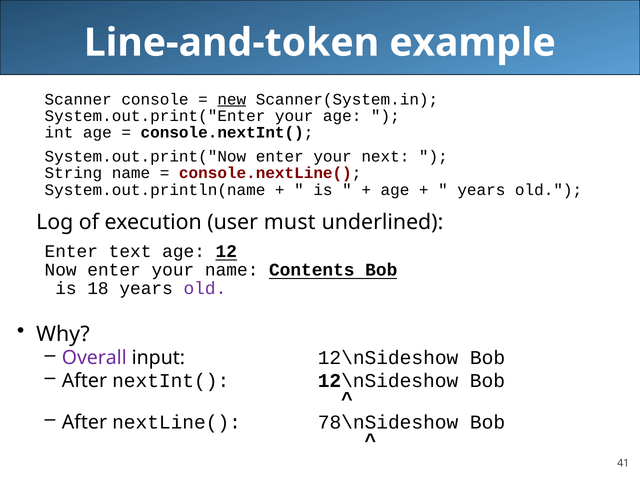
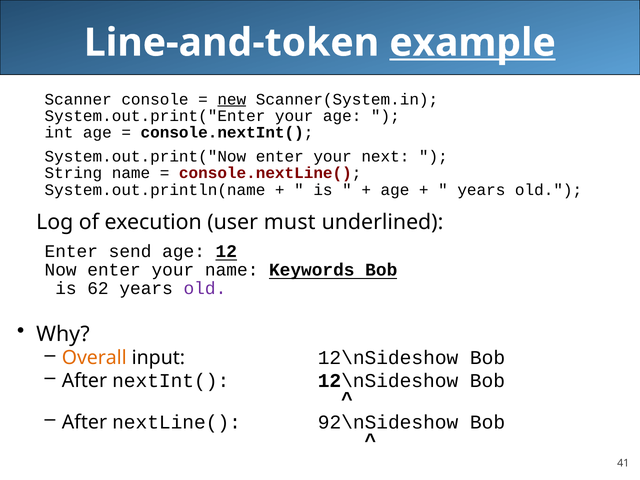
example underline: none -> present
text: text -> send
Contents: Contents -> Keywords
18: 18 -> 62
Overall colour: purple -> orange
78\nSideshow: 78\nSideshow -> 92\nSideshow
